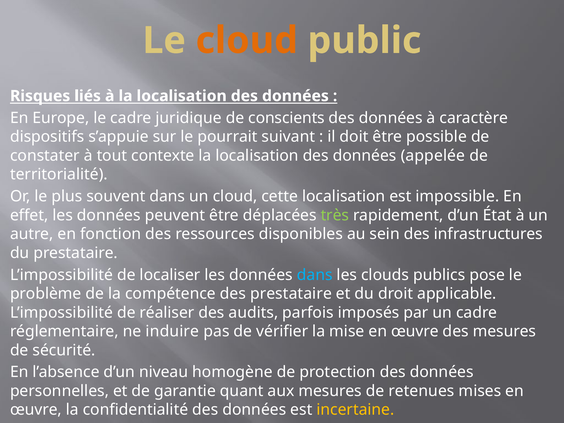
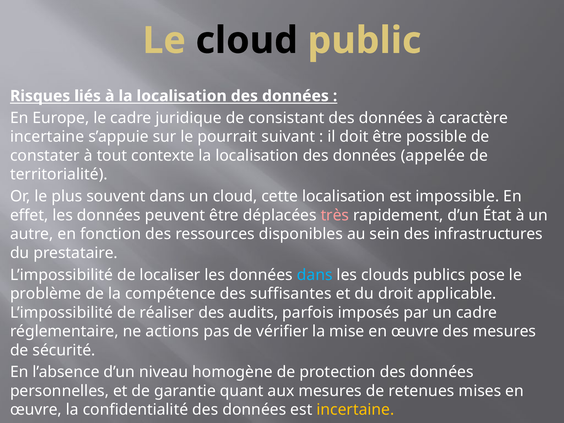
cloud at (247, 41) colour: orange -> black
conscients: conscients -> consistant
dispositifs at (47, 137): dispositifs -> incertaine
très colour: light green -> pink
des prestataire: prestataire -> suffisantes
induire: induire -> actions
